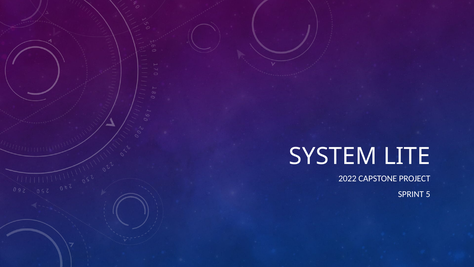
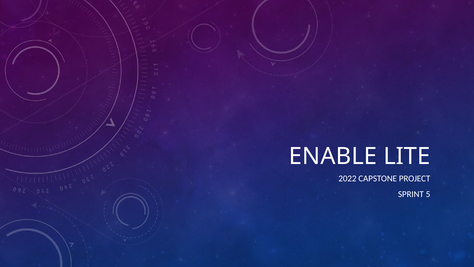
SYSTEM: SYSTEM -> ENABLE
